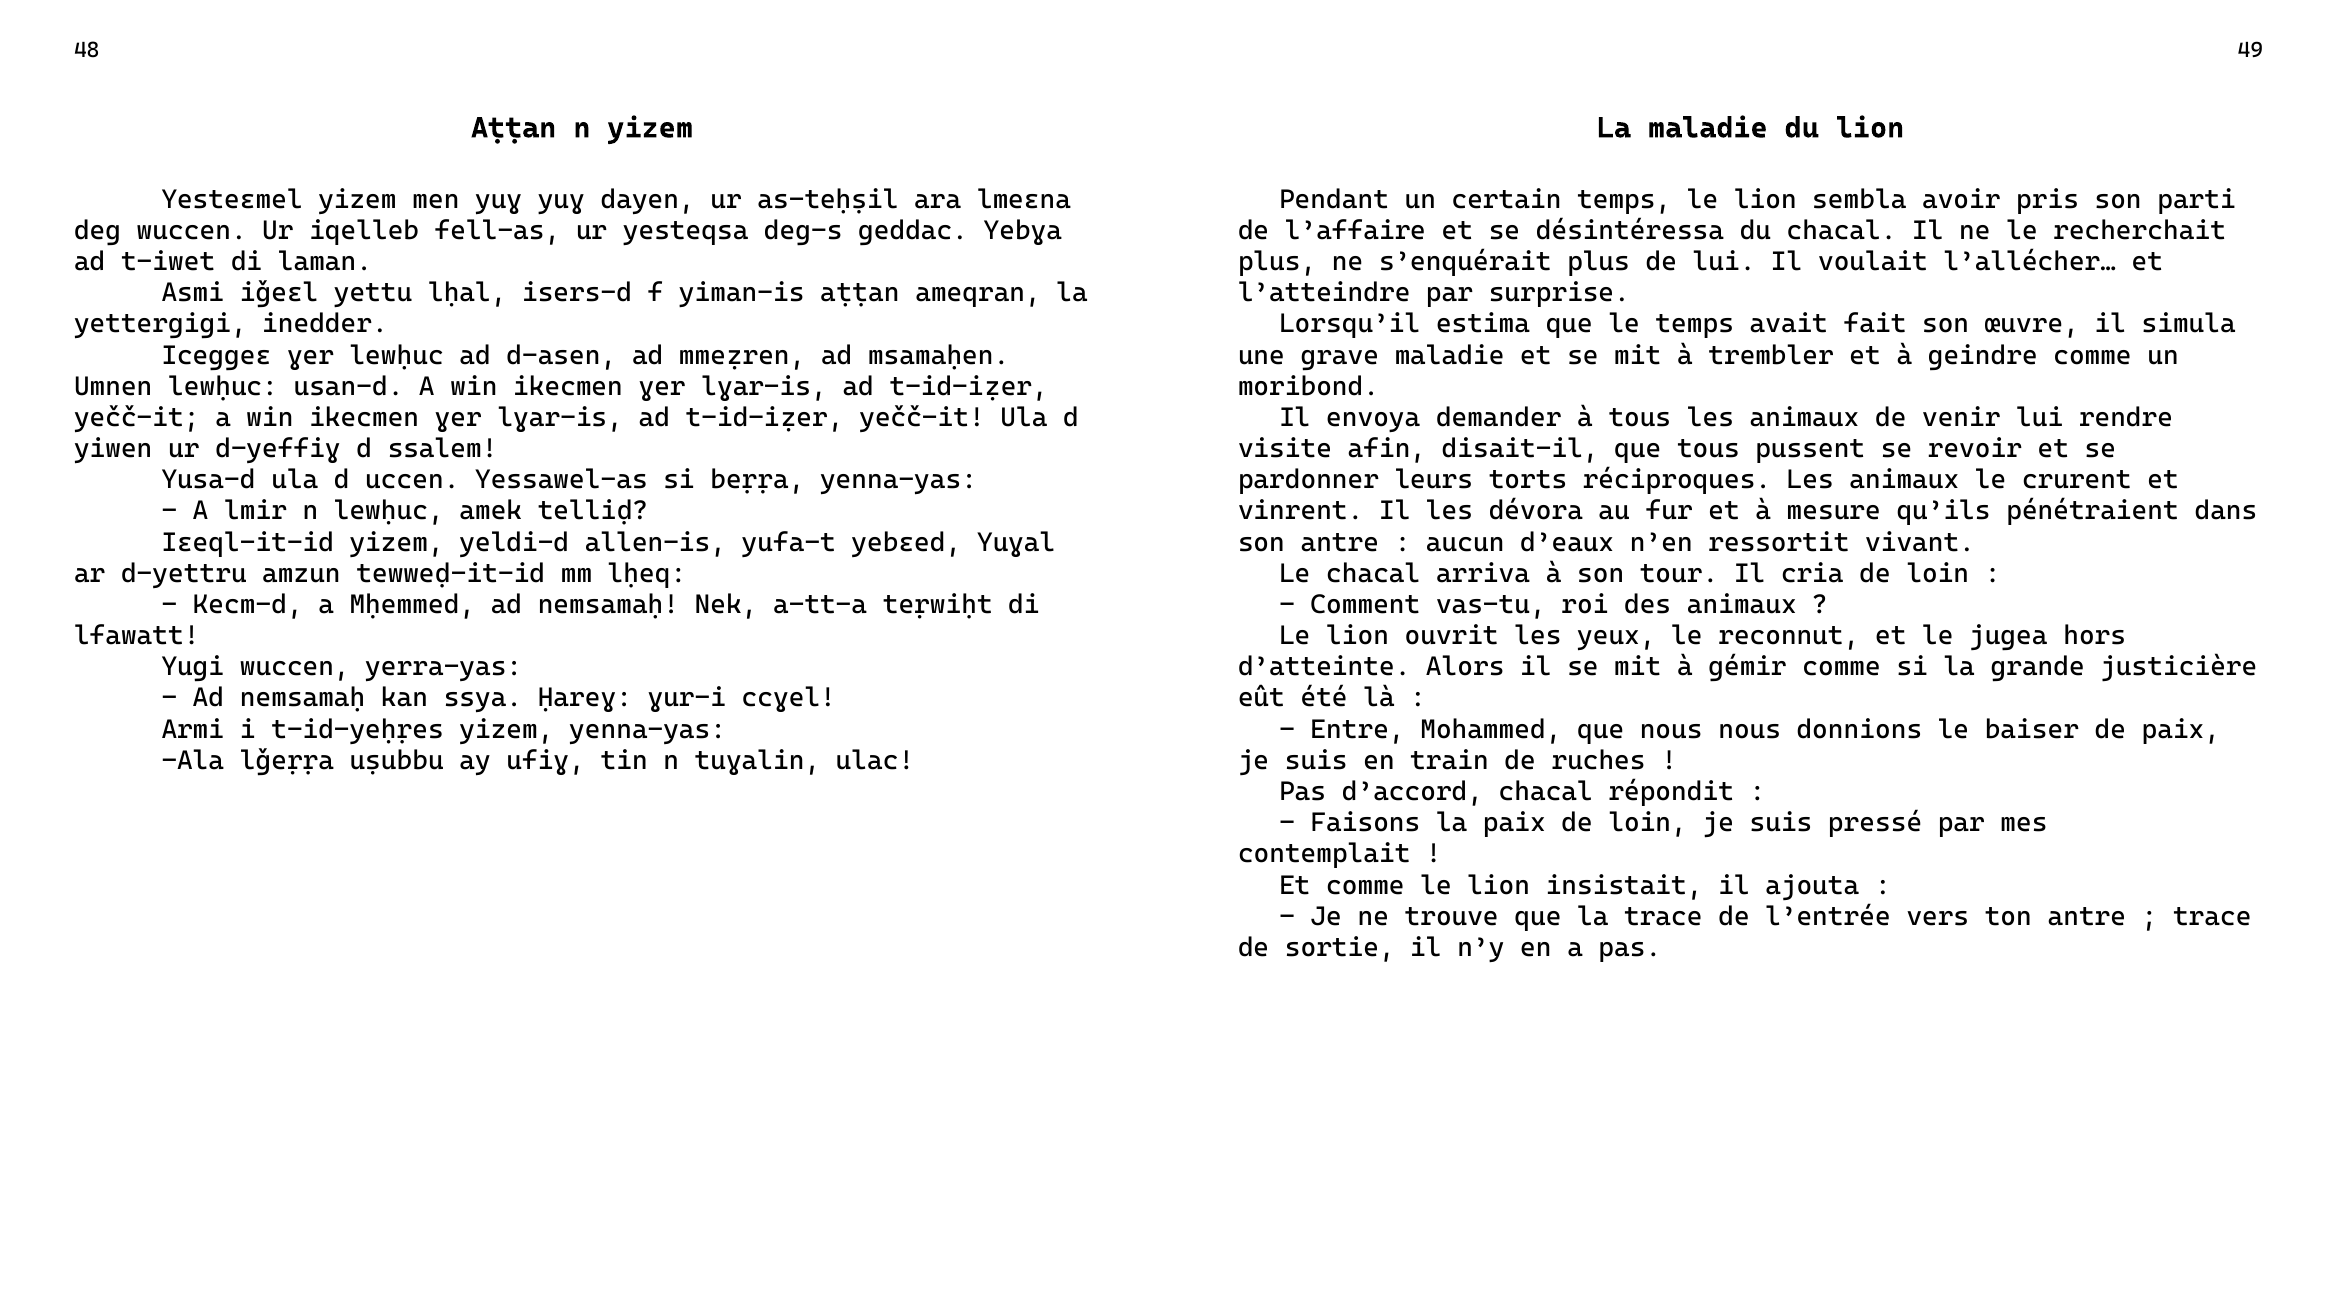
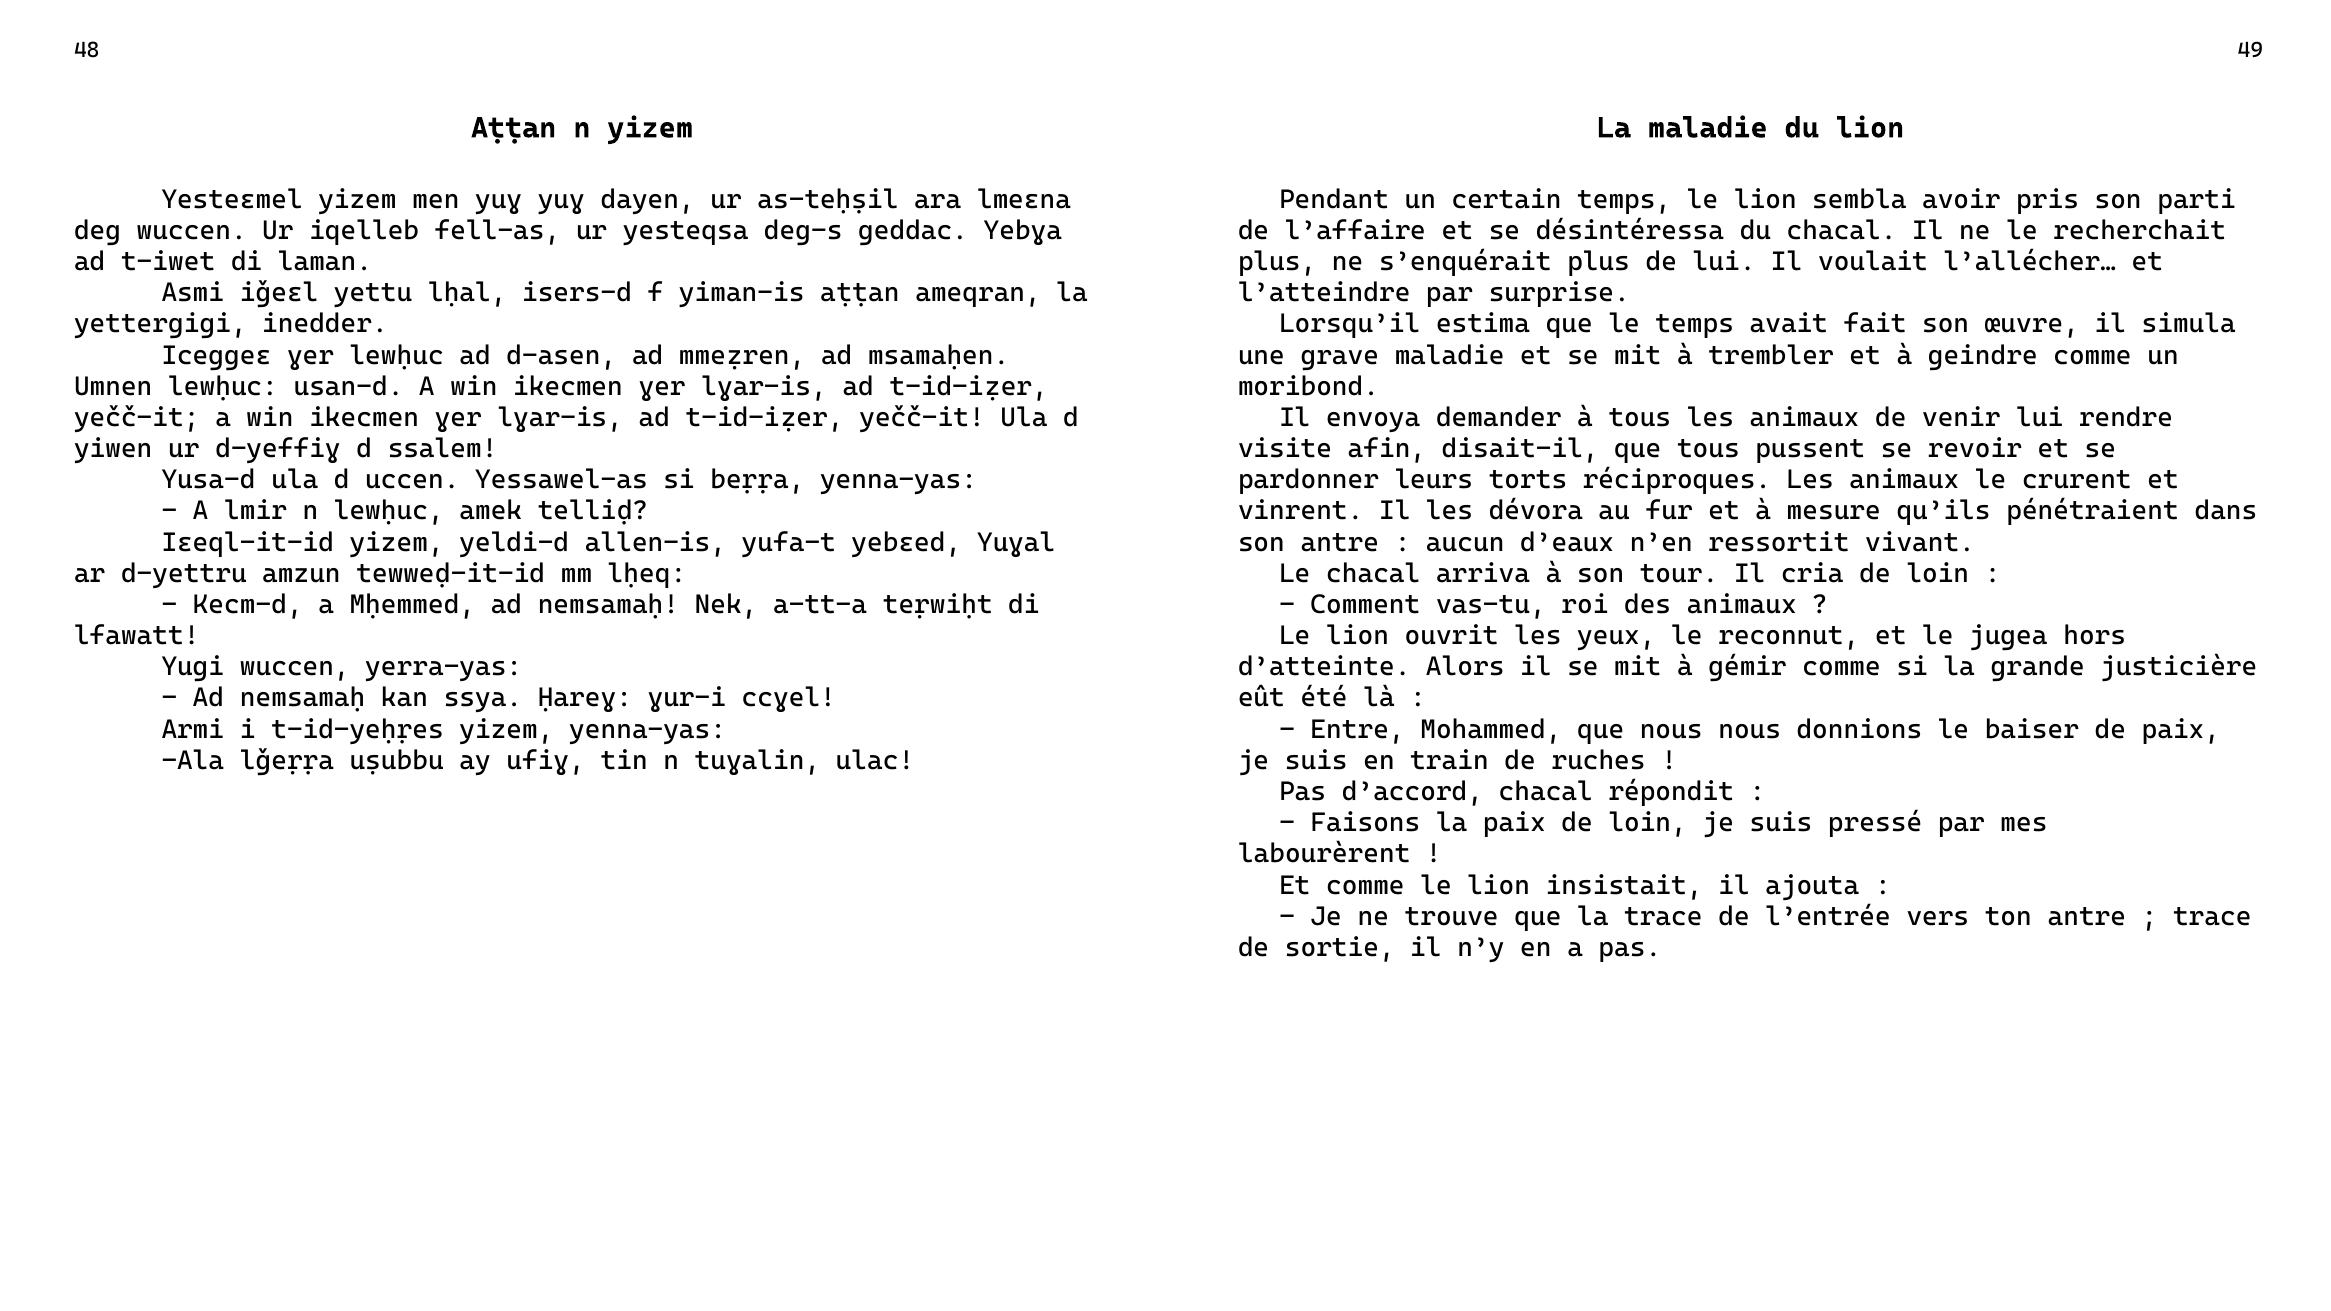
contemplait: contemplait -> labourèrent
